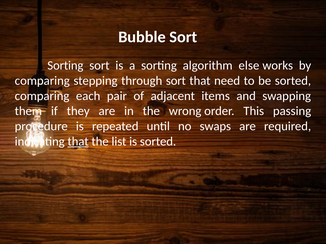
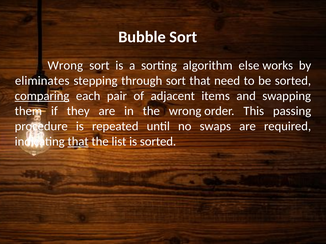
Sorting at (65, 66): Sorting -> Wrong
comparing at (42, 81): comparing -> eliminates
comparing at (42, 96) underline: none -> present
